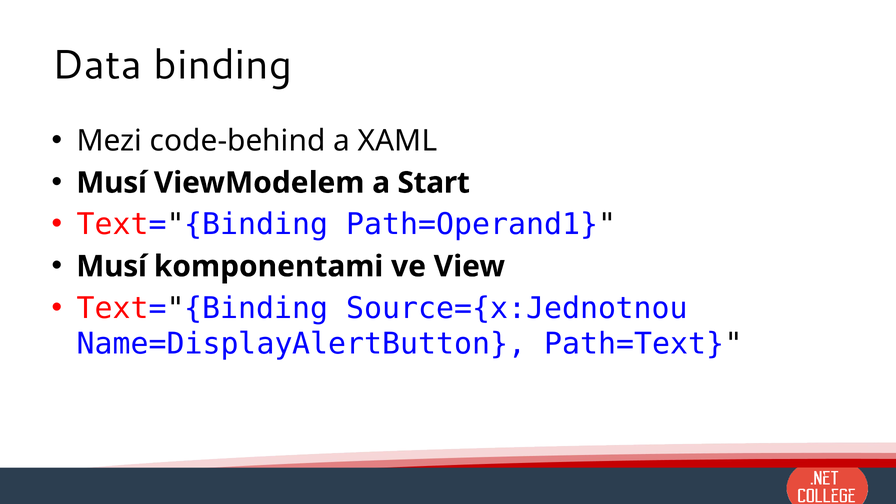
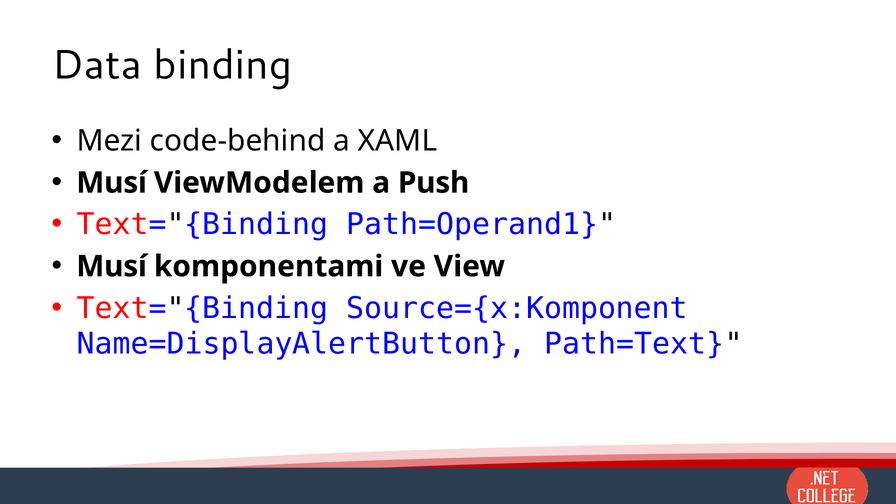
Start: Start -> Push
Source={x:Jednotnou: Source={x:Jednotnou -> Source={x:Komponent
